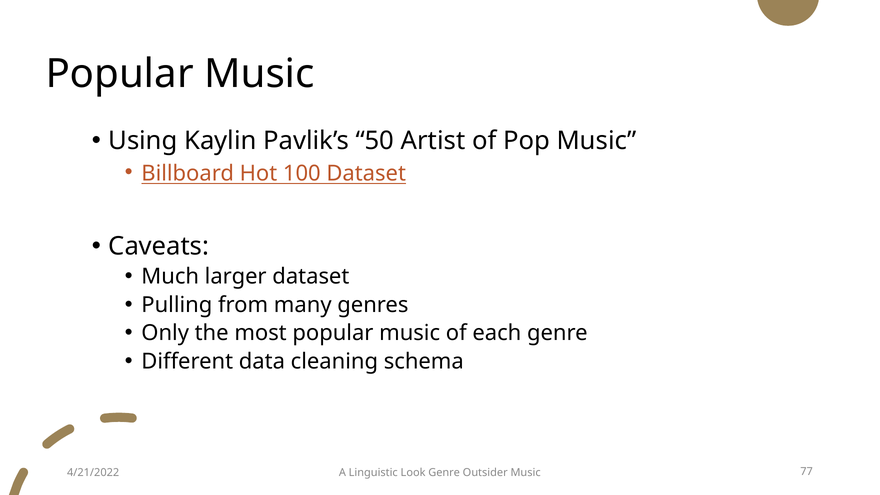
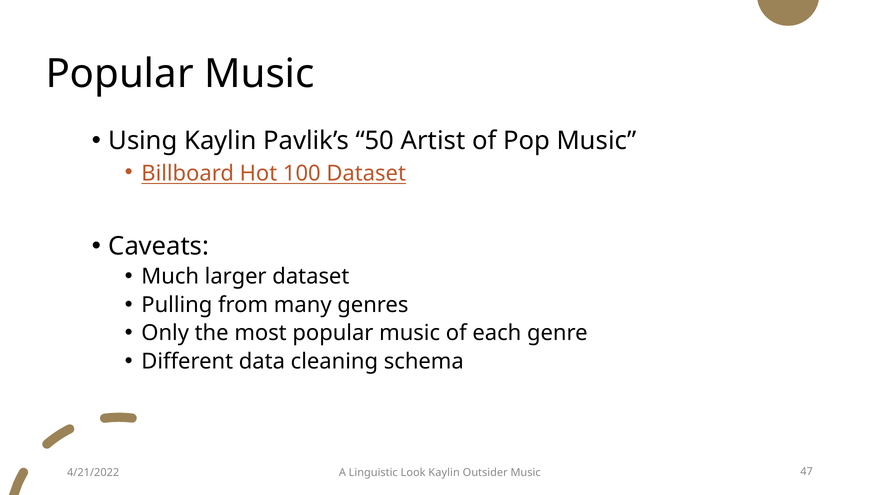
Look Genre: Genre -> Kaylin
77: 77 -> 47
